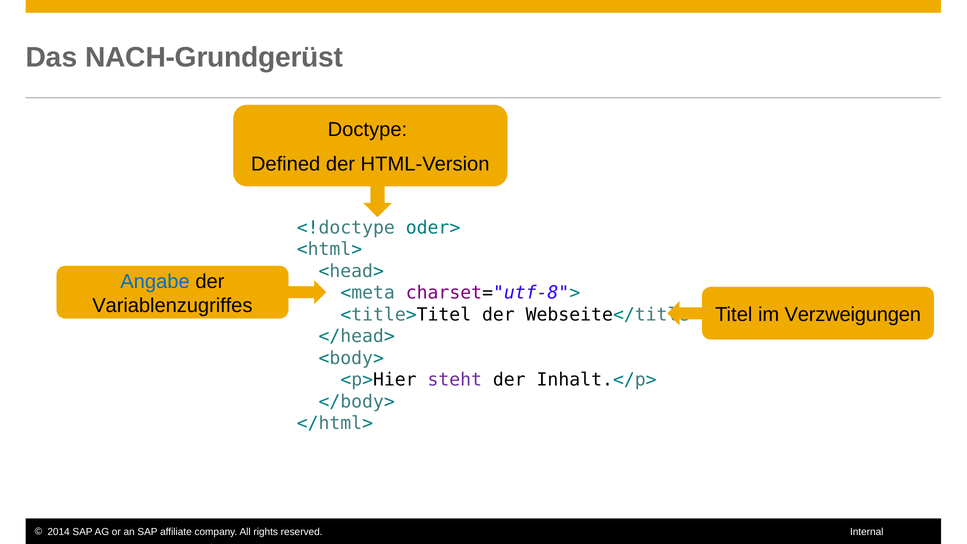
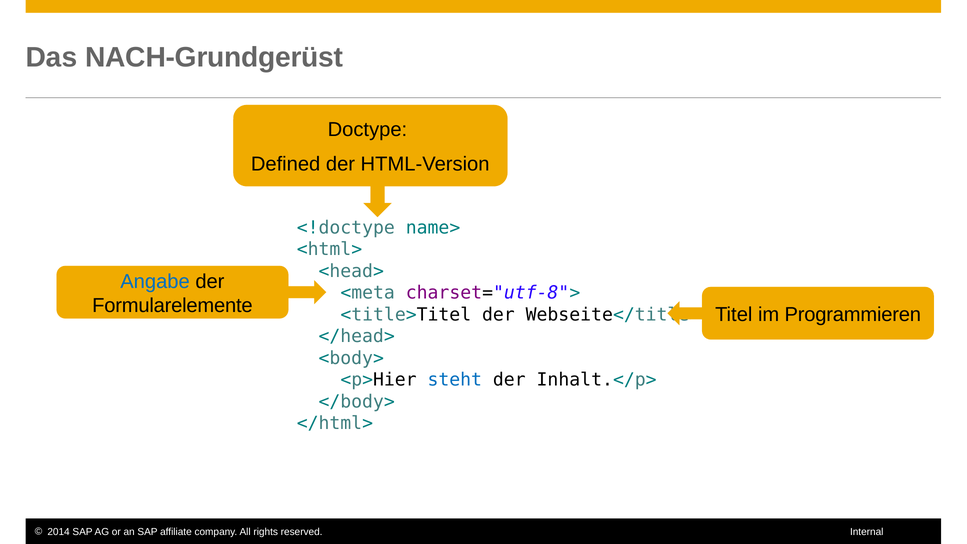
oder>: oder> -> name>
Variablenzugriffes: Variablenzugriffes -> Formularelemente
Verzweigungen: Verzweigungen -> Programmieren
steht colour: purple -> blue
